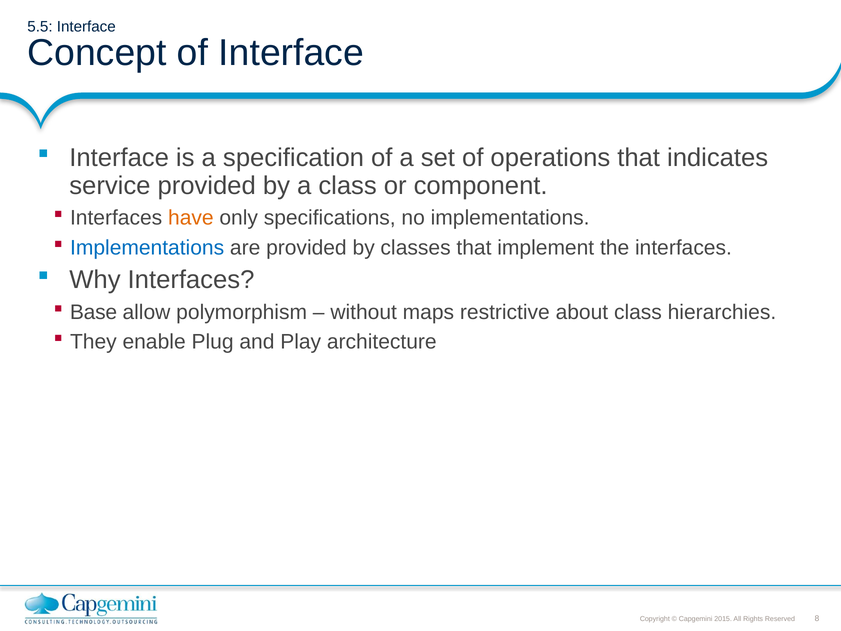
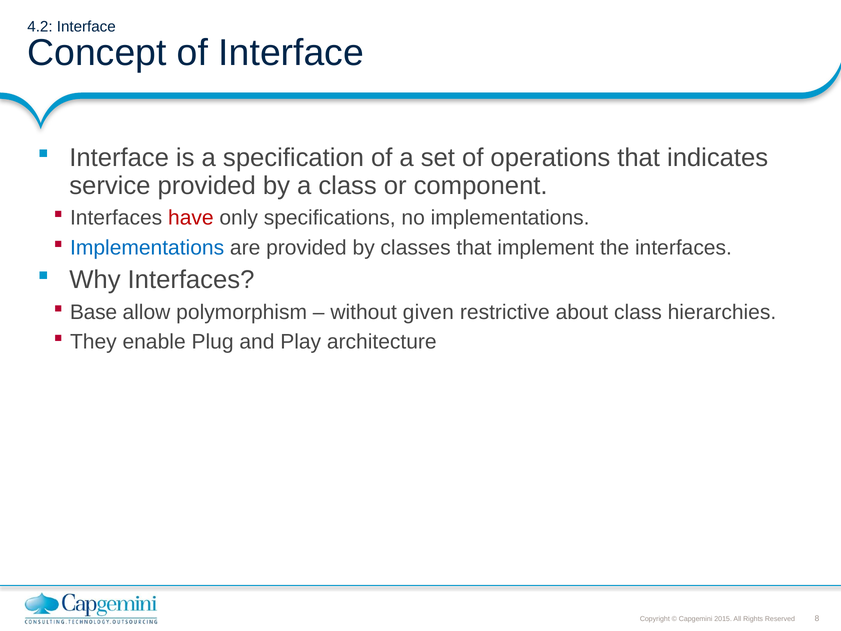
5.5: 5.5 -> 4.2
have colour: orange -> red
maps: maps -> given
